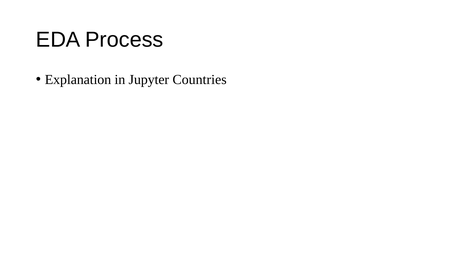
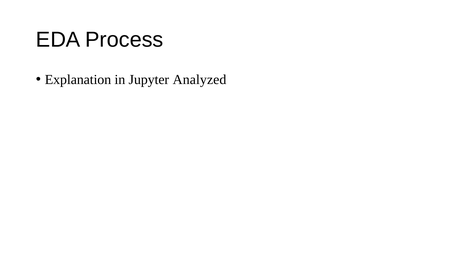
Countries: Countries -> Analyzed
